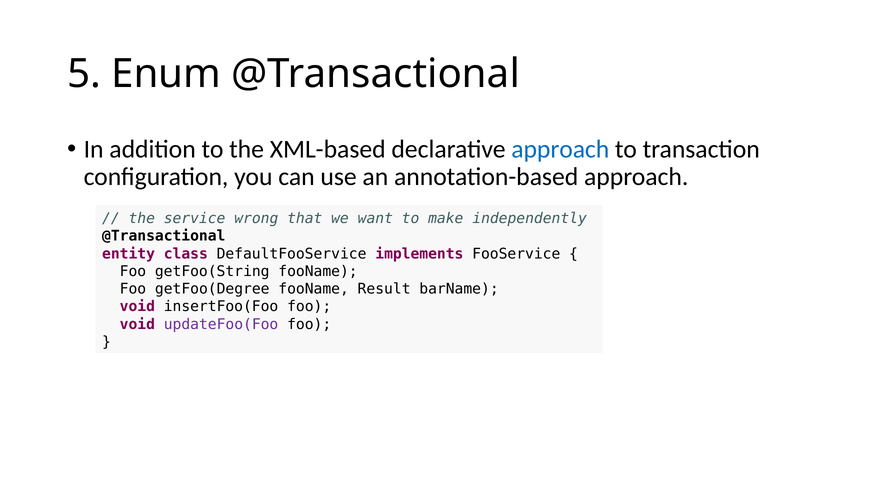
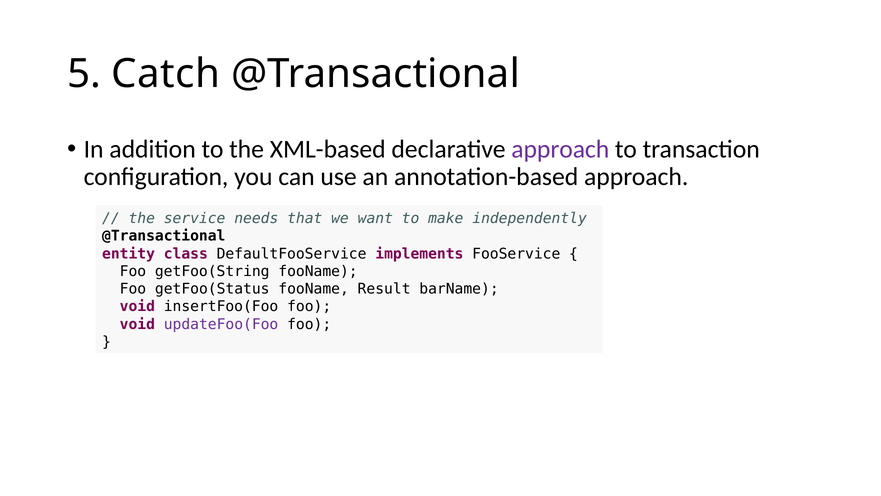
Enum: Enum -> Catch
approach at (560, 149) colour: blue -> purple
wrong: wrong -> needs
getFoo(Degree: getFoo(Degree -> getFoo(Status
